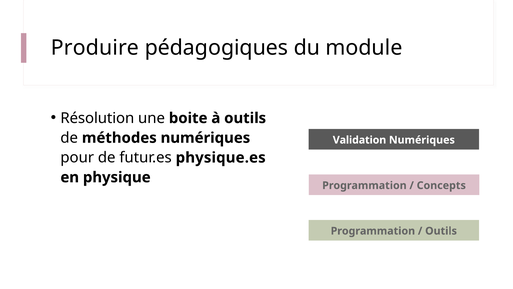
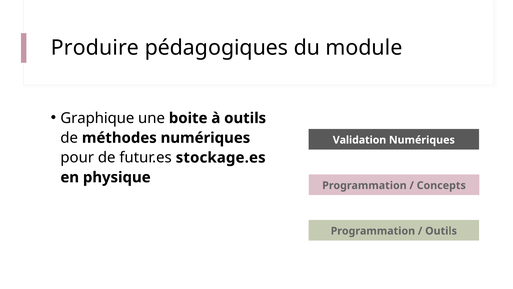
Résolution: Résolution -> Graphique
physique.es: physique.es -> stockage.es
